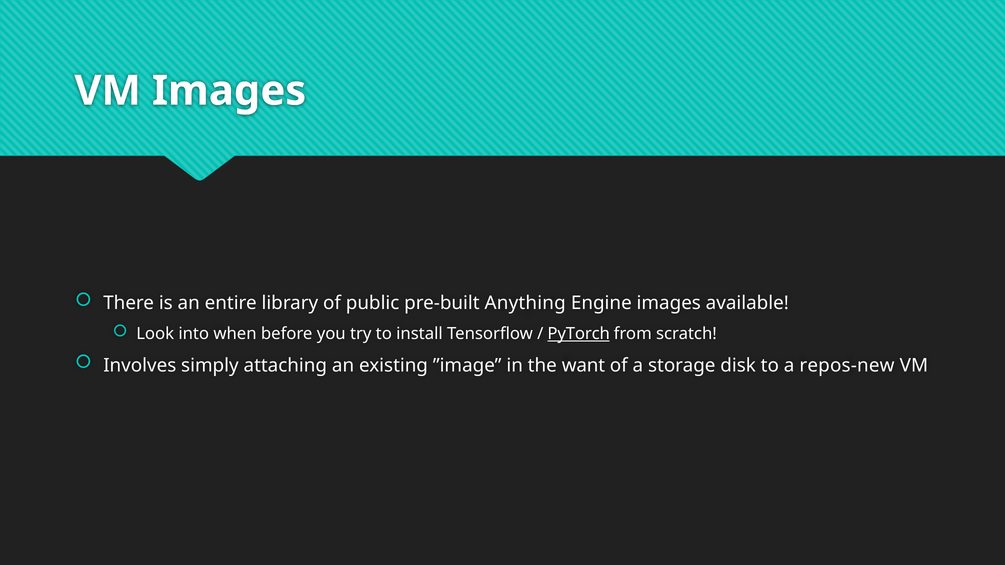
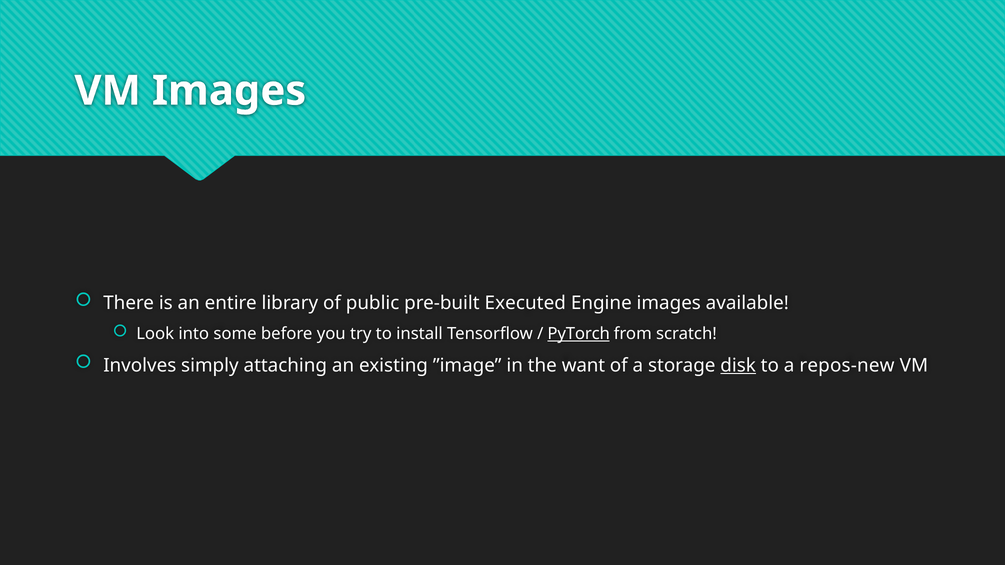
Anything: Anything -> Executed
when: when -> some
disk underline: none -> present
